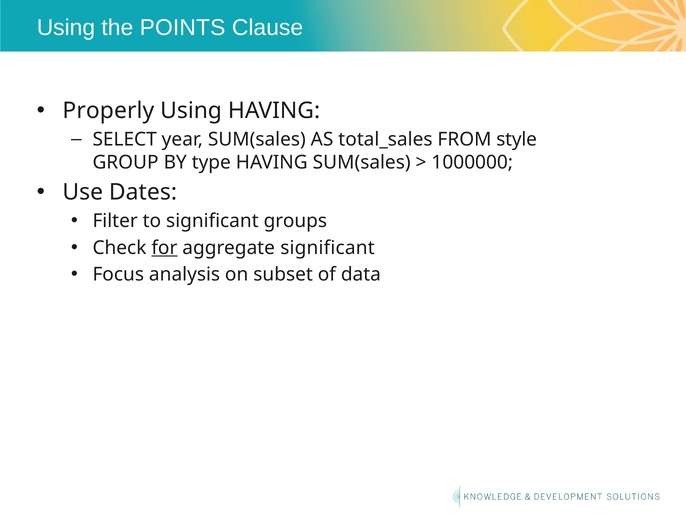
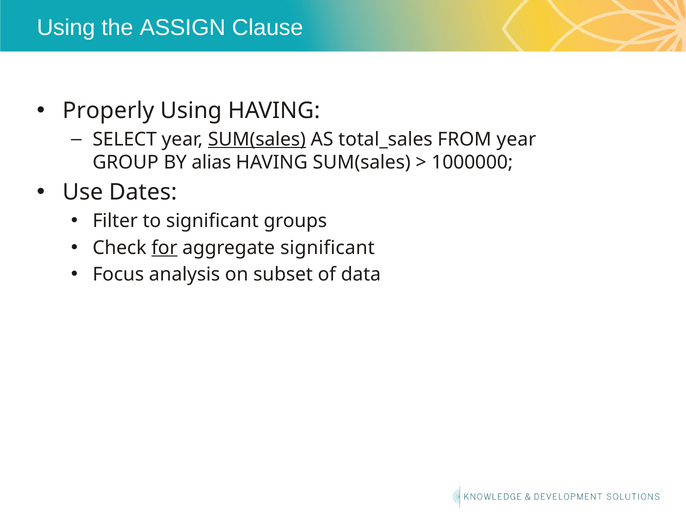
POINTS: POINTS -> ASSIGN
SUM(sales at (257, 139) underline: none -> present
FROM style: style -> year
type: type -> alias
